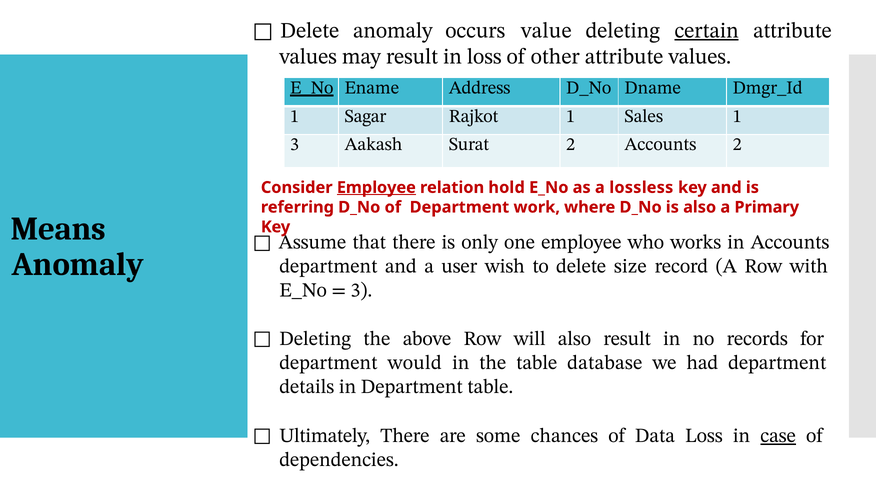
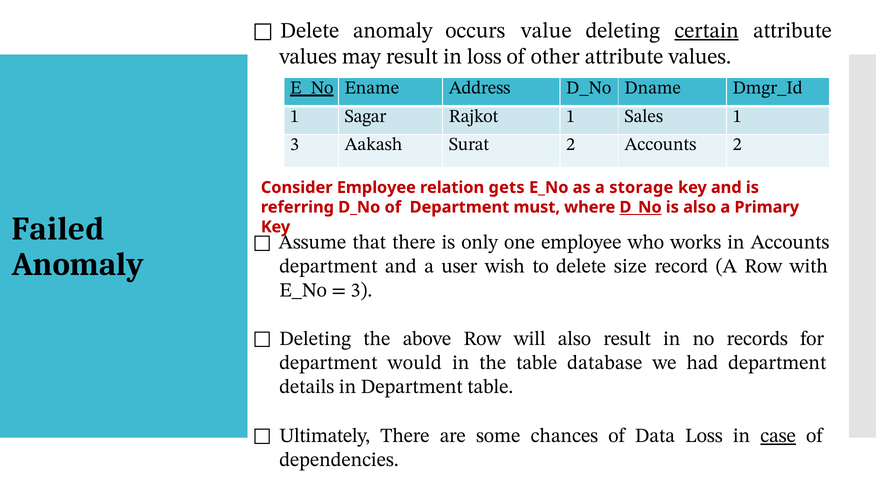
Employee at (376, 187) underline: present -> none
hold: hold -> gets
lossless: lossless -> storage
work: work -> must
D_No at (641, 207) underline: none -> present
Means: Means -> Failed
